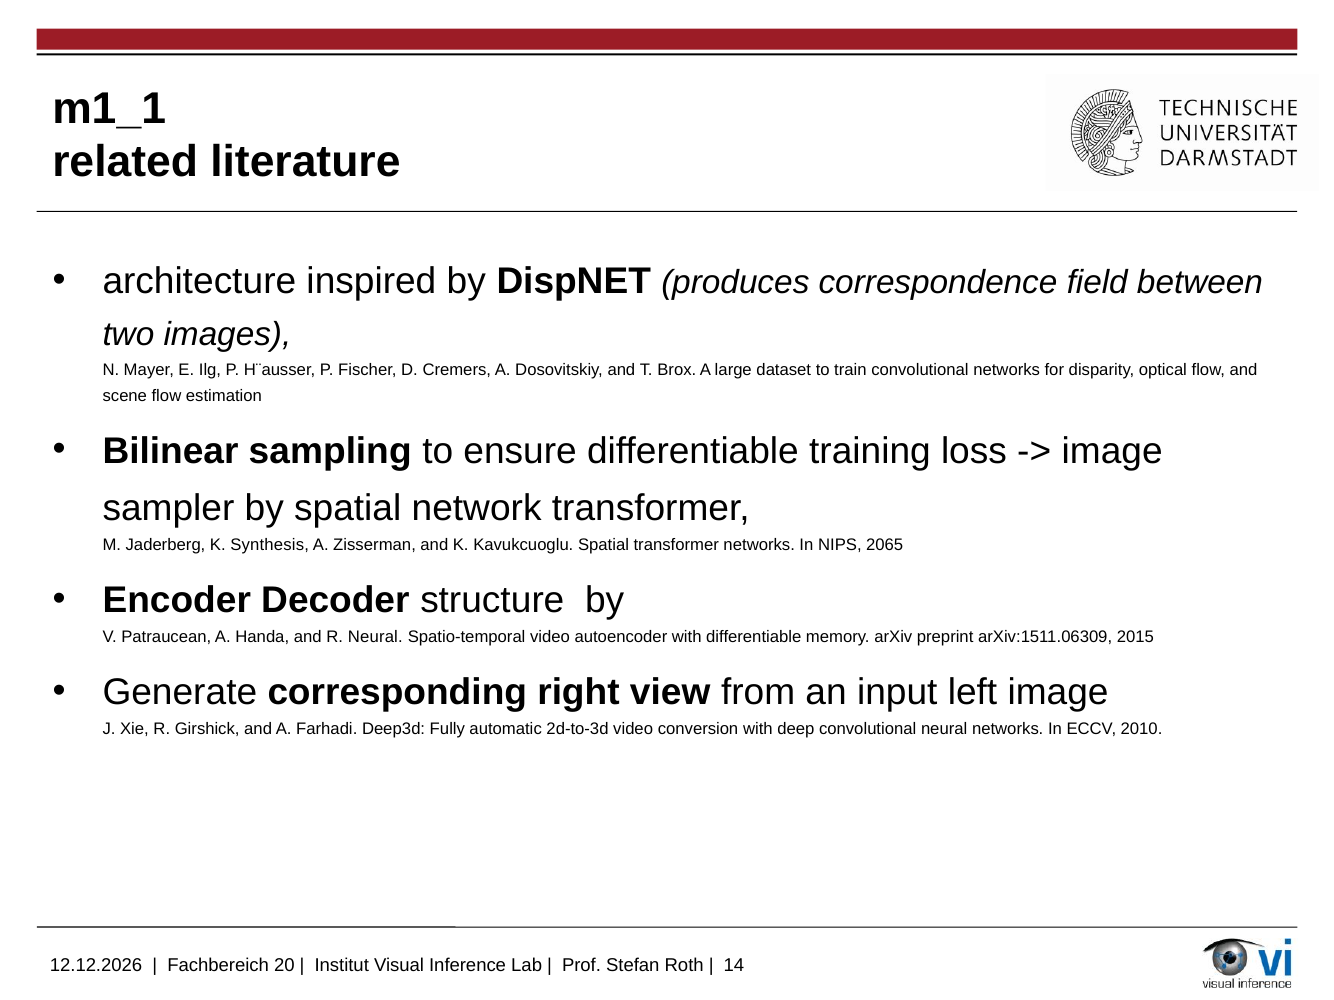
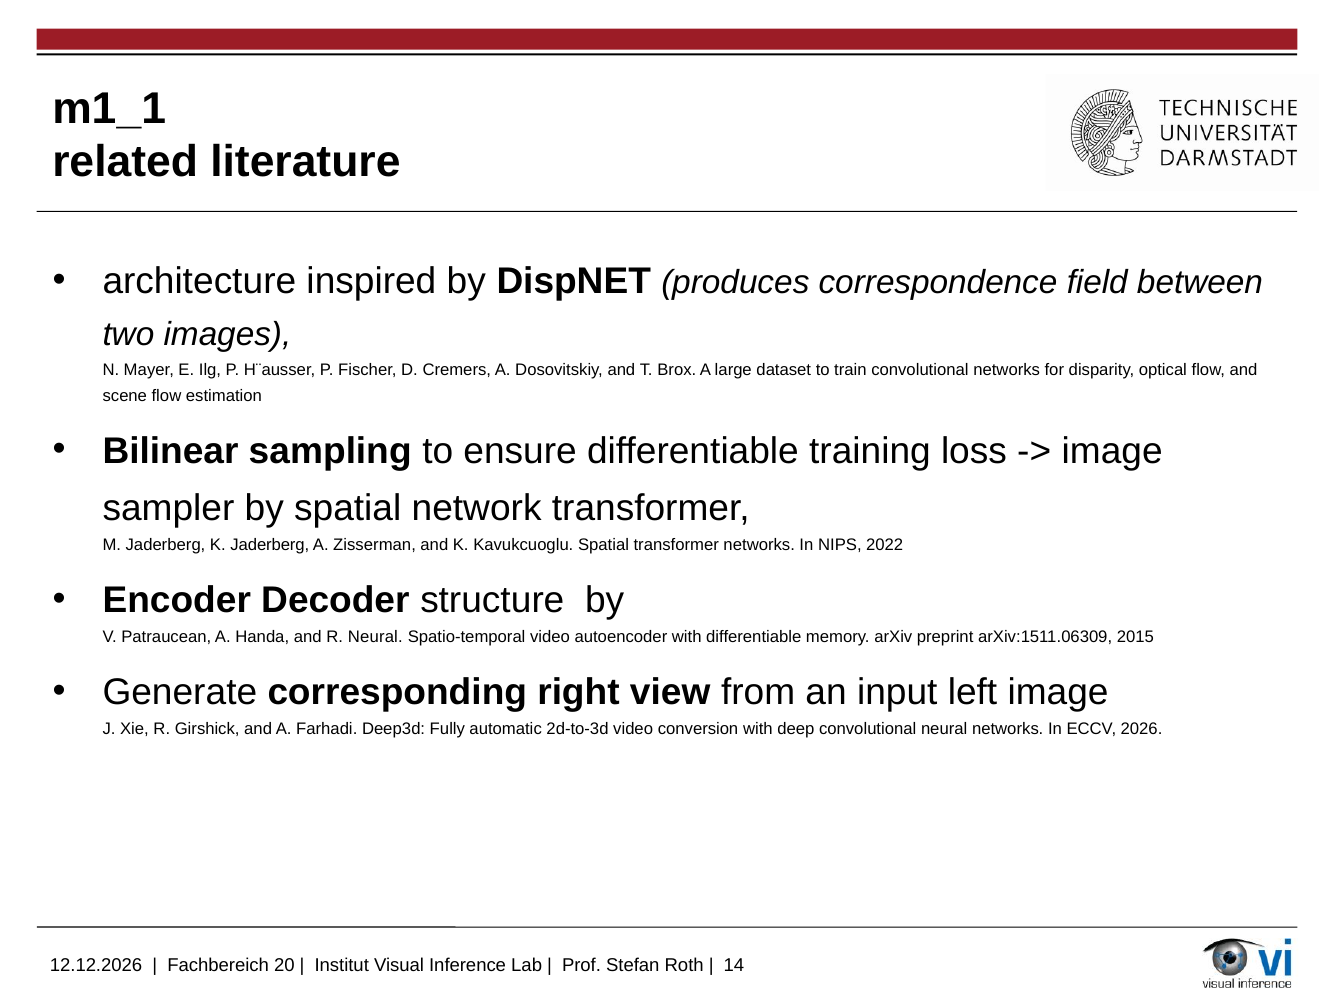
K Synthesis: Synthesis -> Jaderberg
2065: 2065 -> 2022
2010: 2010 -> 2026
